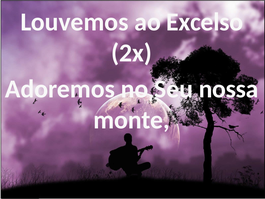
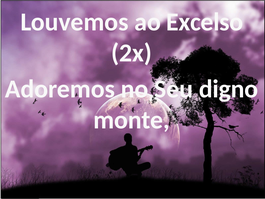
nossa: nossa -> digno
